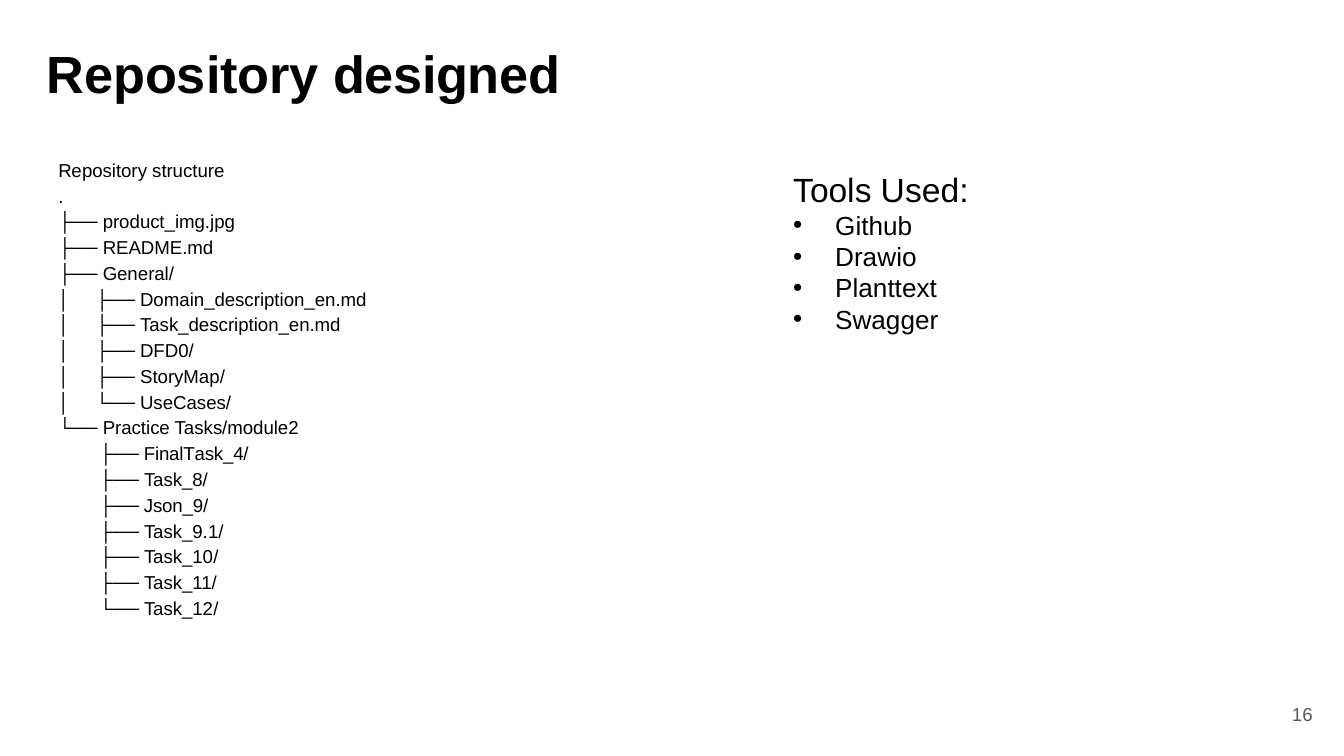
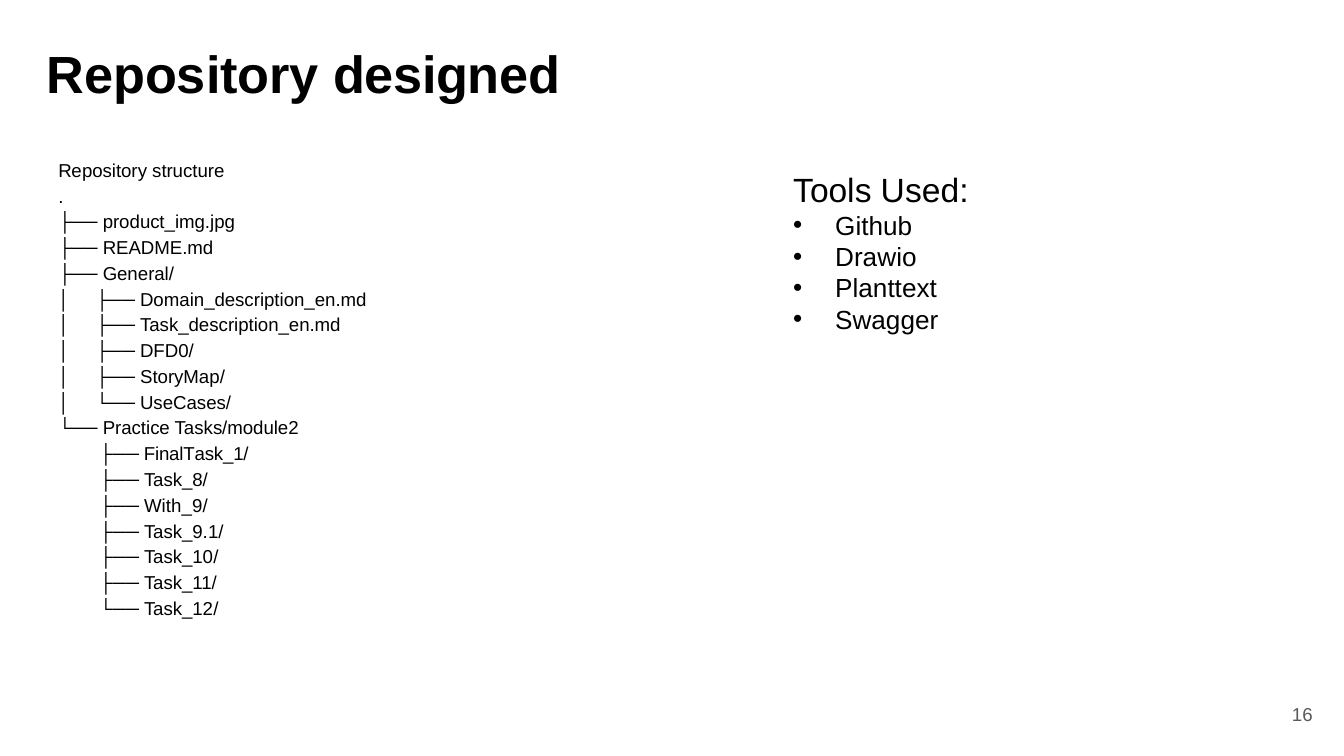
FinalTask_4/: FinalTask_4/ -> FinalTask_1/
Json_9/: Json_9/ -> With_9/
